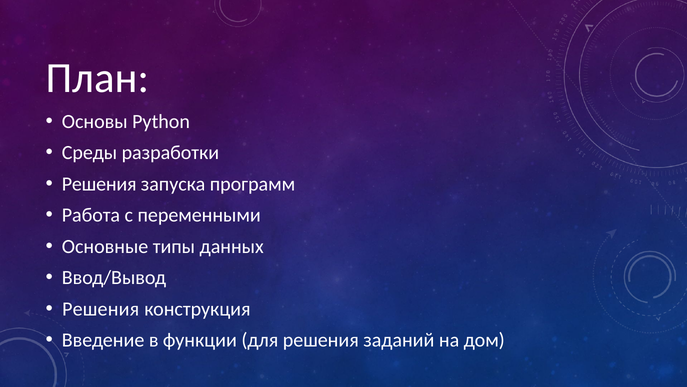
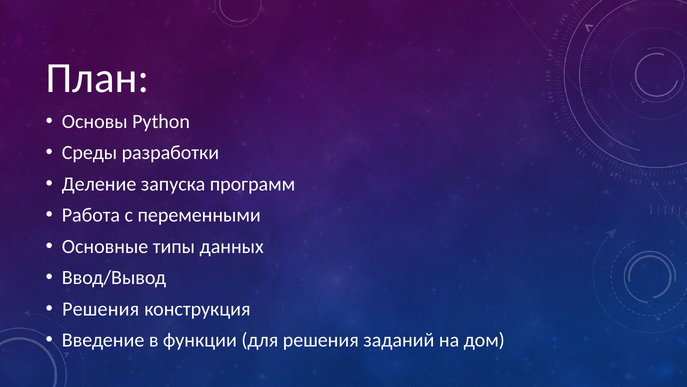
Решения at (99, 184): Решения -> Деление
